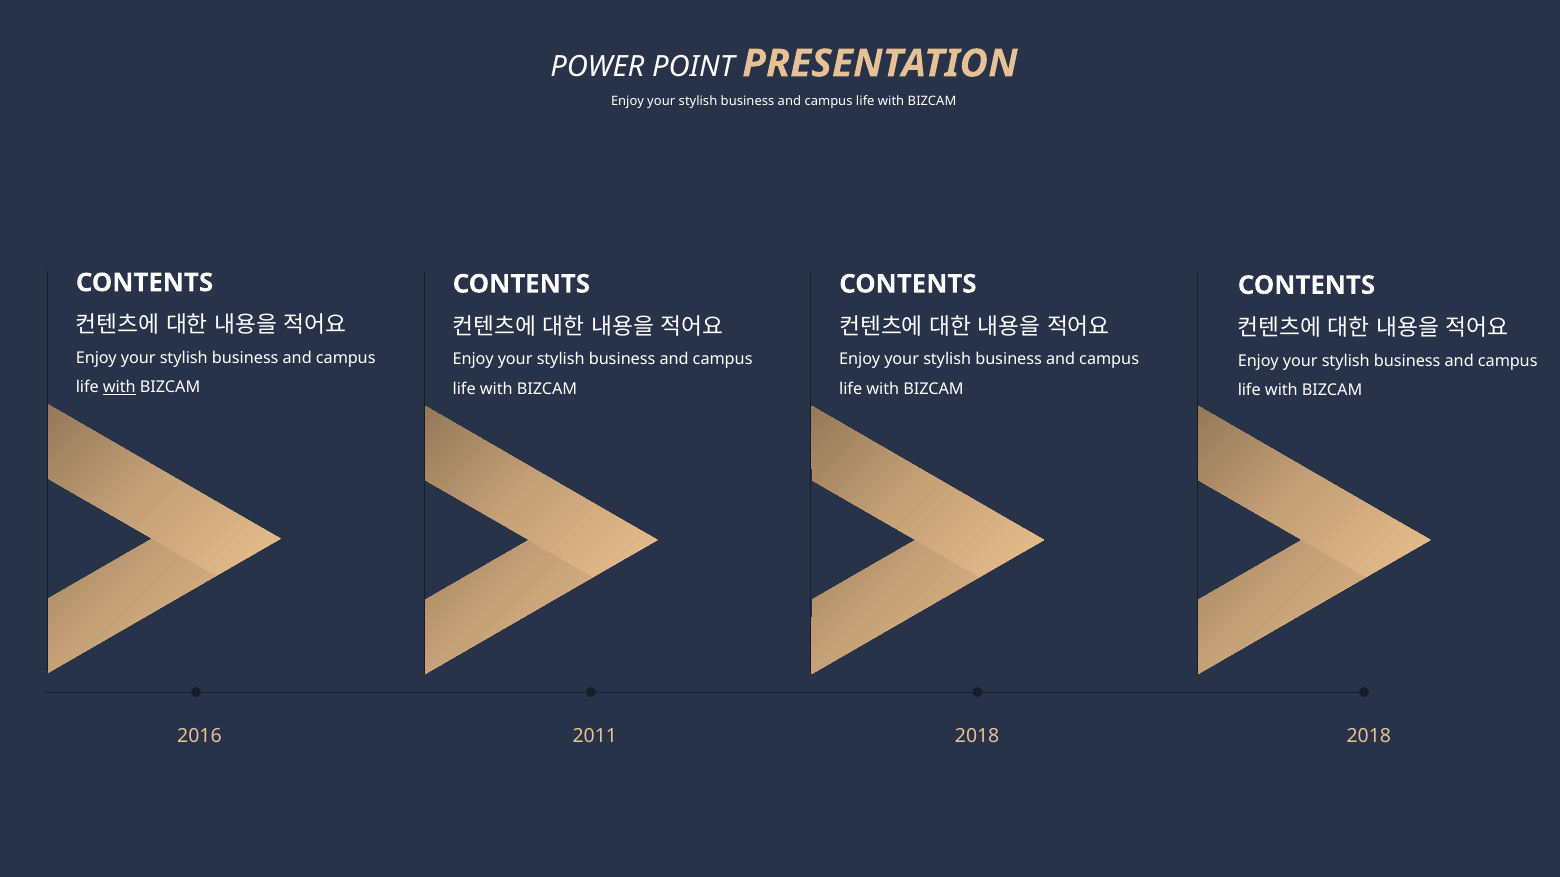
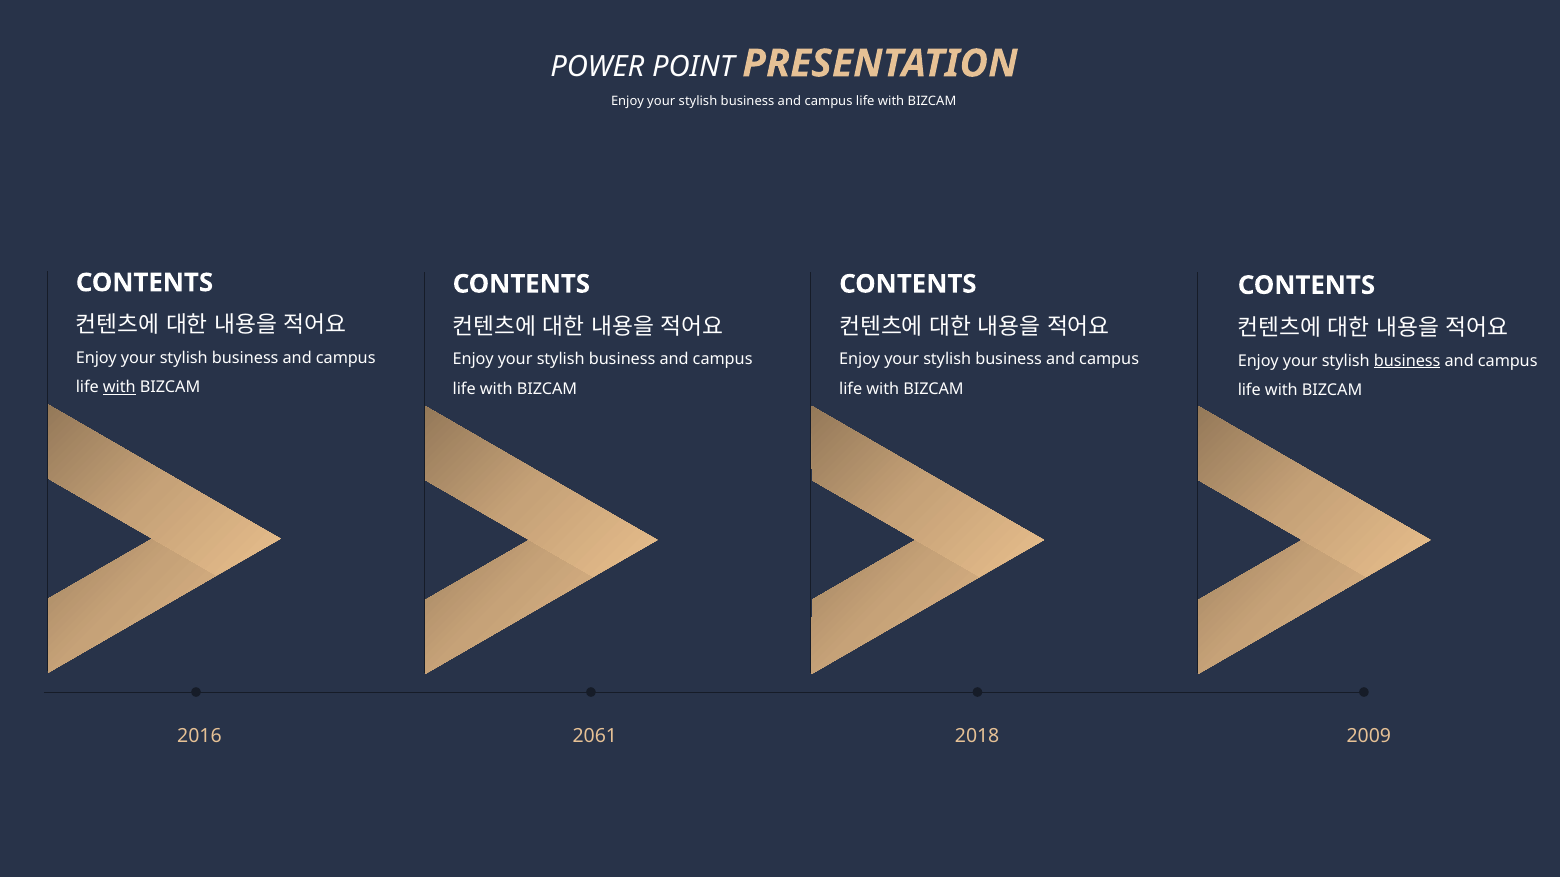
business at (1407, 361) underline: none -> present
2011: 2011 -> 2061
2018 2018: 2018 -> 2009
